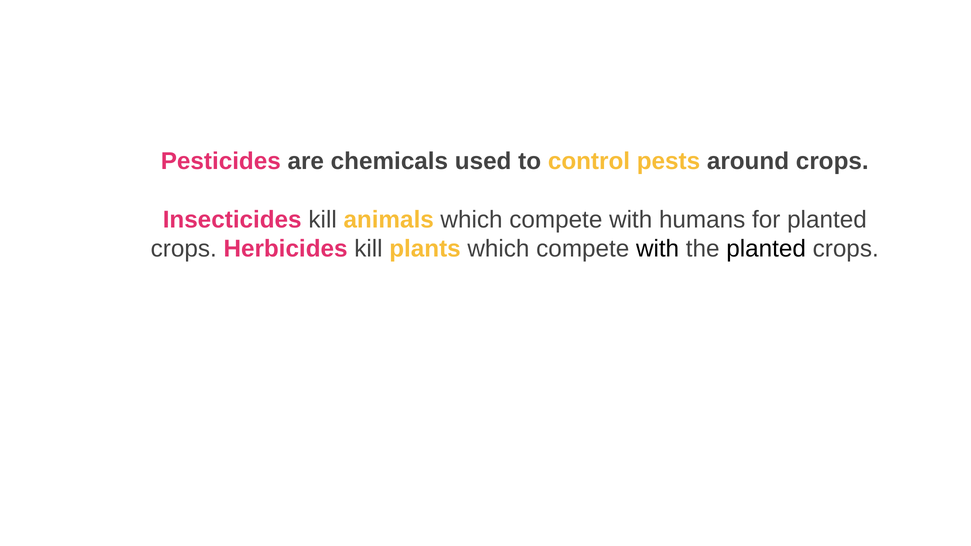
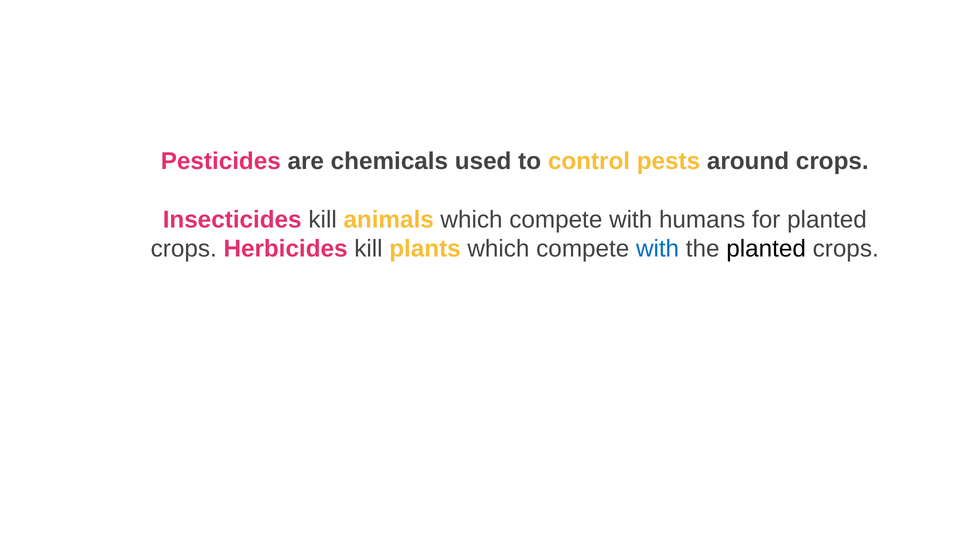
with at (658, 249) colour: black -> blue
